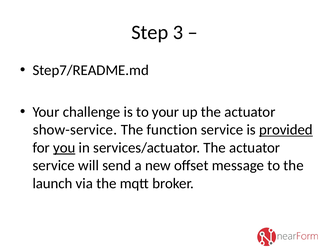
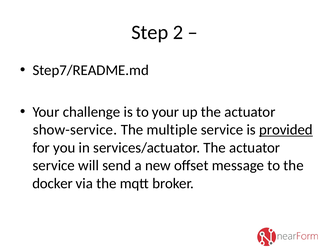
3: 3 -> 2
function: function -> multiple
you underline: present -> none
launch: launch -> docker
